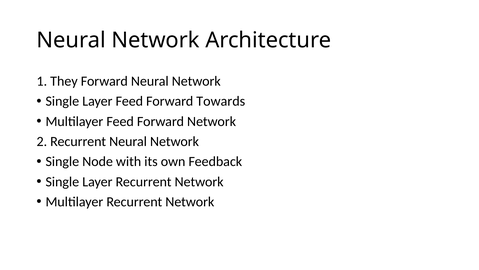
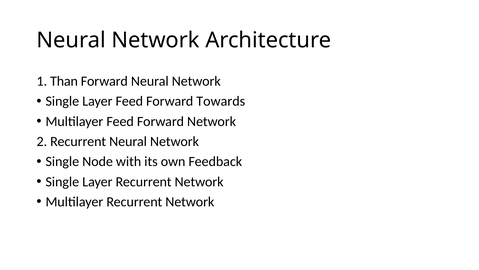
They: They -> Than
